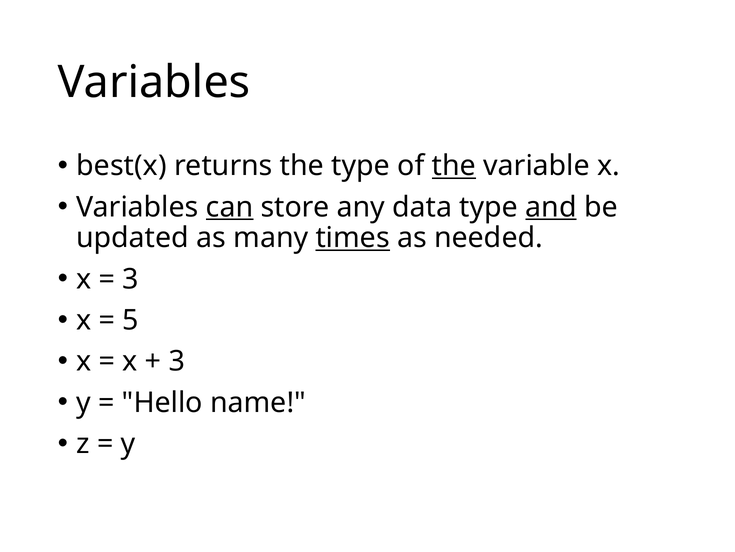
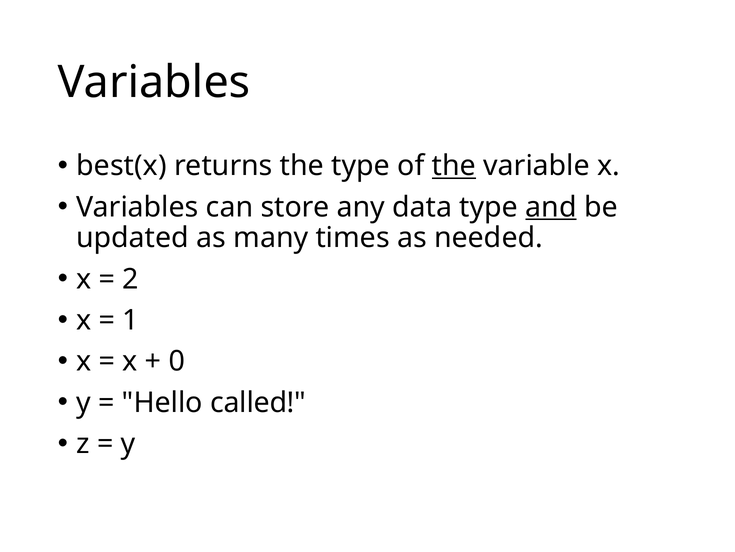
can underline: present -> none
times underline: present -> none
3 at (131, 279): 3 -> 2
5: 5 -> 1
3 at (177, 361): 3 -> 0
name: name -> called
